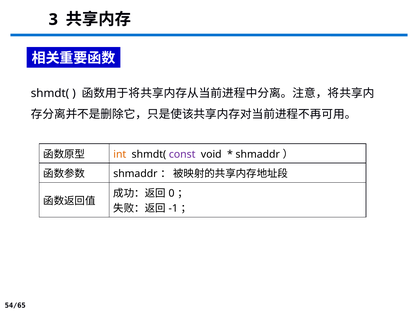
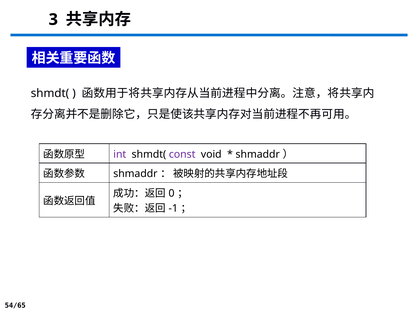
int colour: orange -> purple
